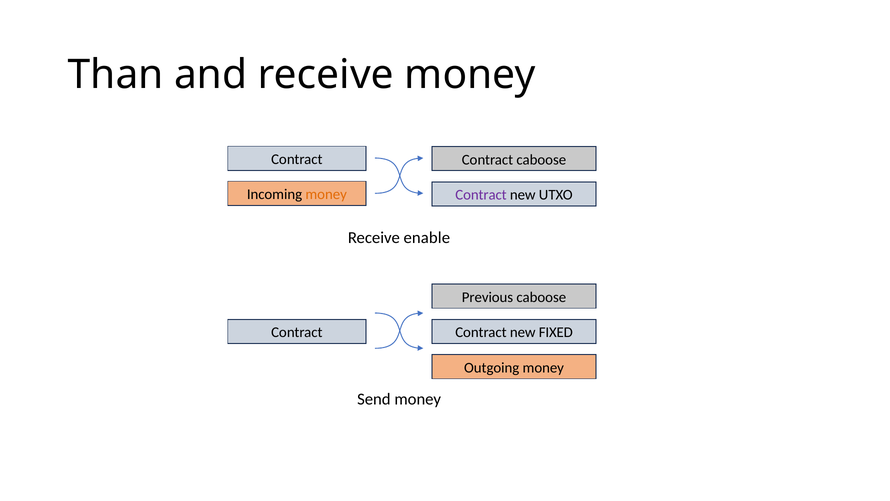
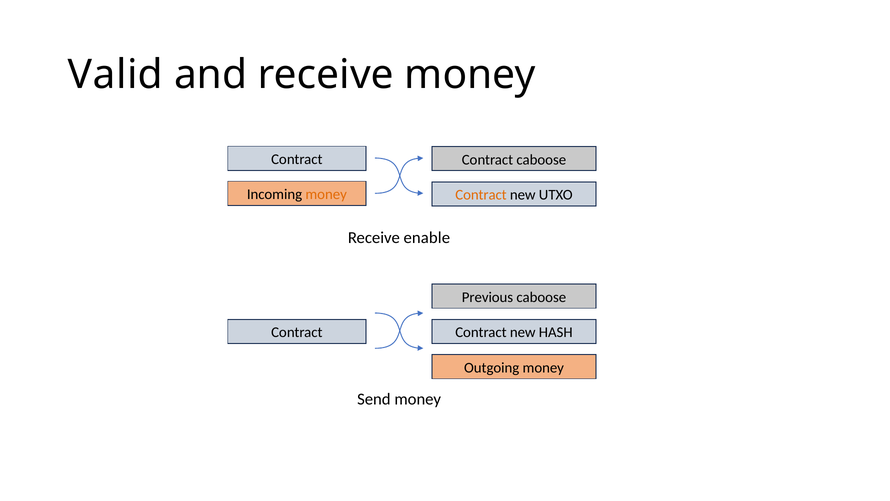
Than: Than -> Valid
Contract at (481, 195) colour: purple -> orange
FIXED: FIXED -> HASH
